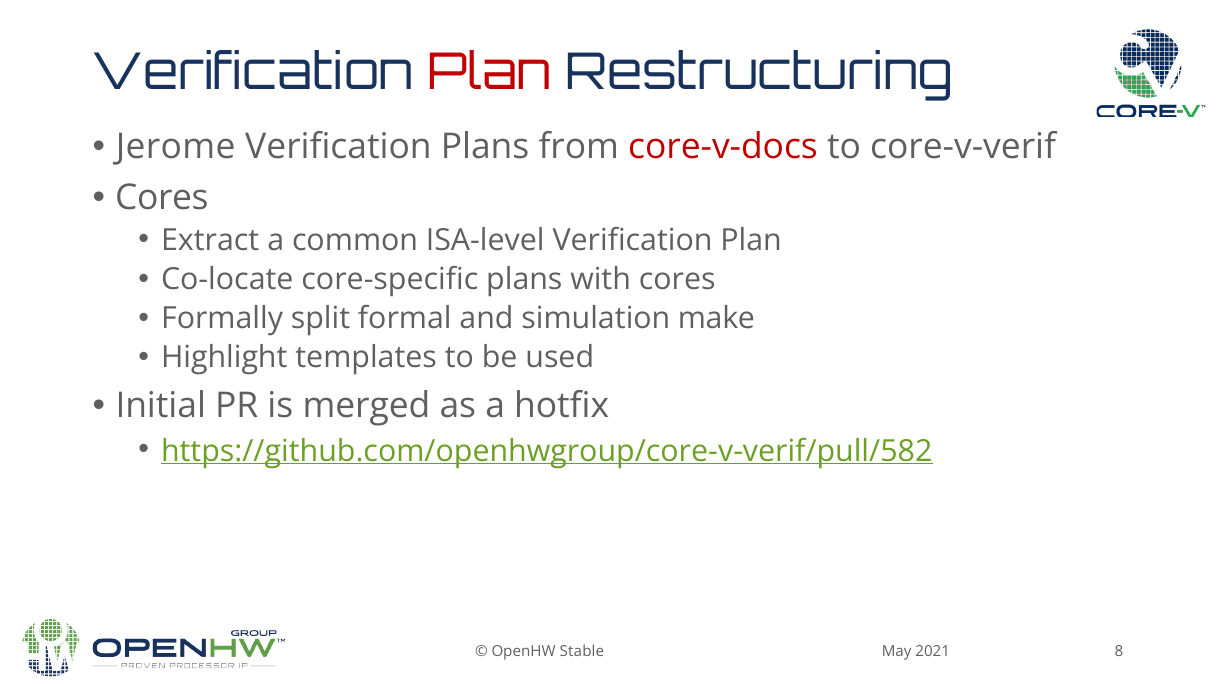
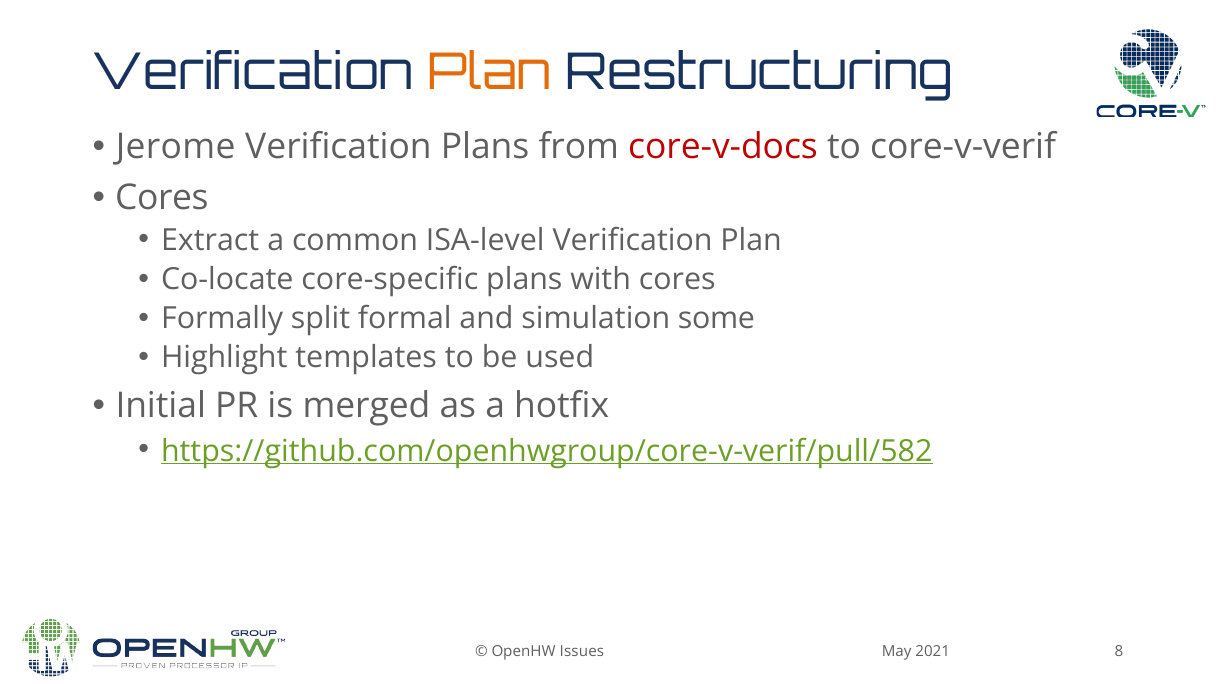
Plan at (490, 73) colour: red -> orange
make: make -> some
Stable: Stable -> Issues
